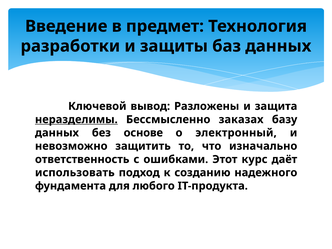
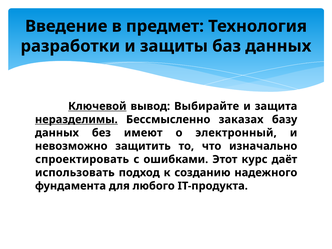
Ключевой underline: none -> present
Разложены: Разложены -> Выбирайте
основе: основе -> имеют
ответственность: ответственность -> спроектировать
